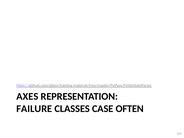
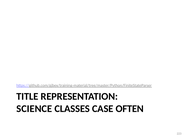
AXES: AXES -> TITLE
FAILURE: FAILURE -> SCIENCE
